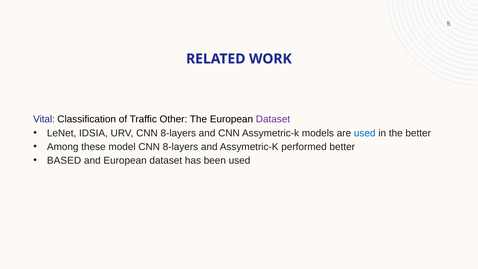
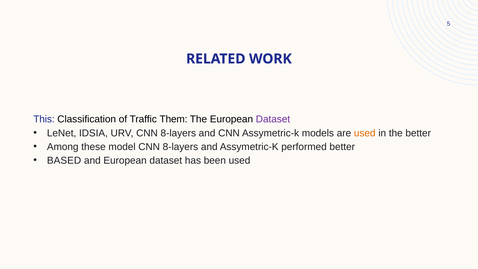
Vital: Vital -> This
Other: Other -> Them
used at (365, 133) colour: blue -> orange
